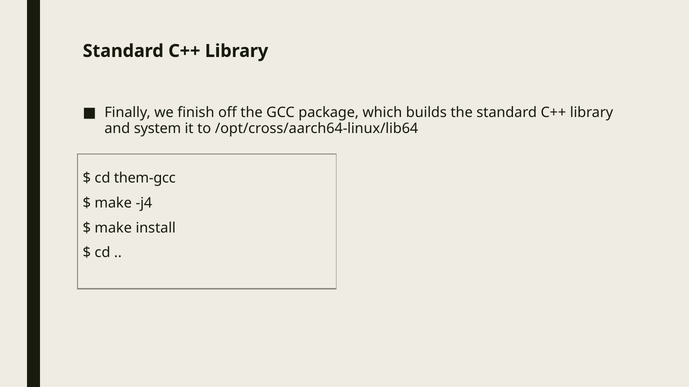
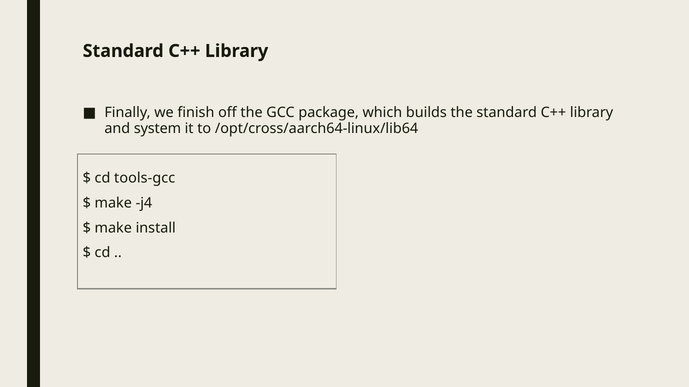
them-gcc: them-gcc -> tools-gcc
